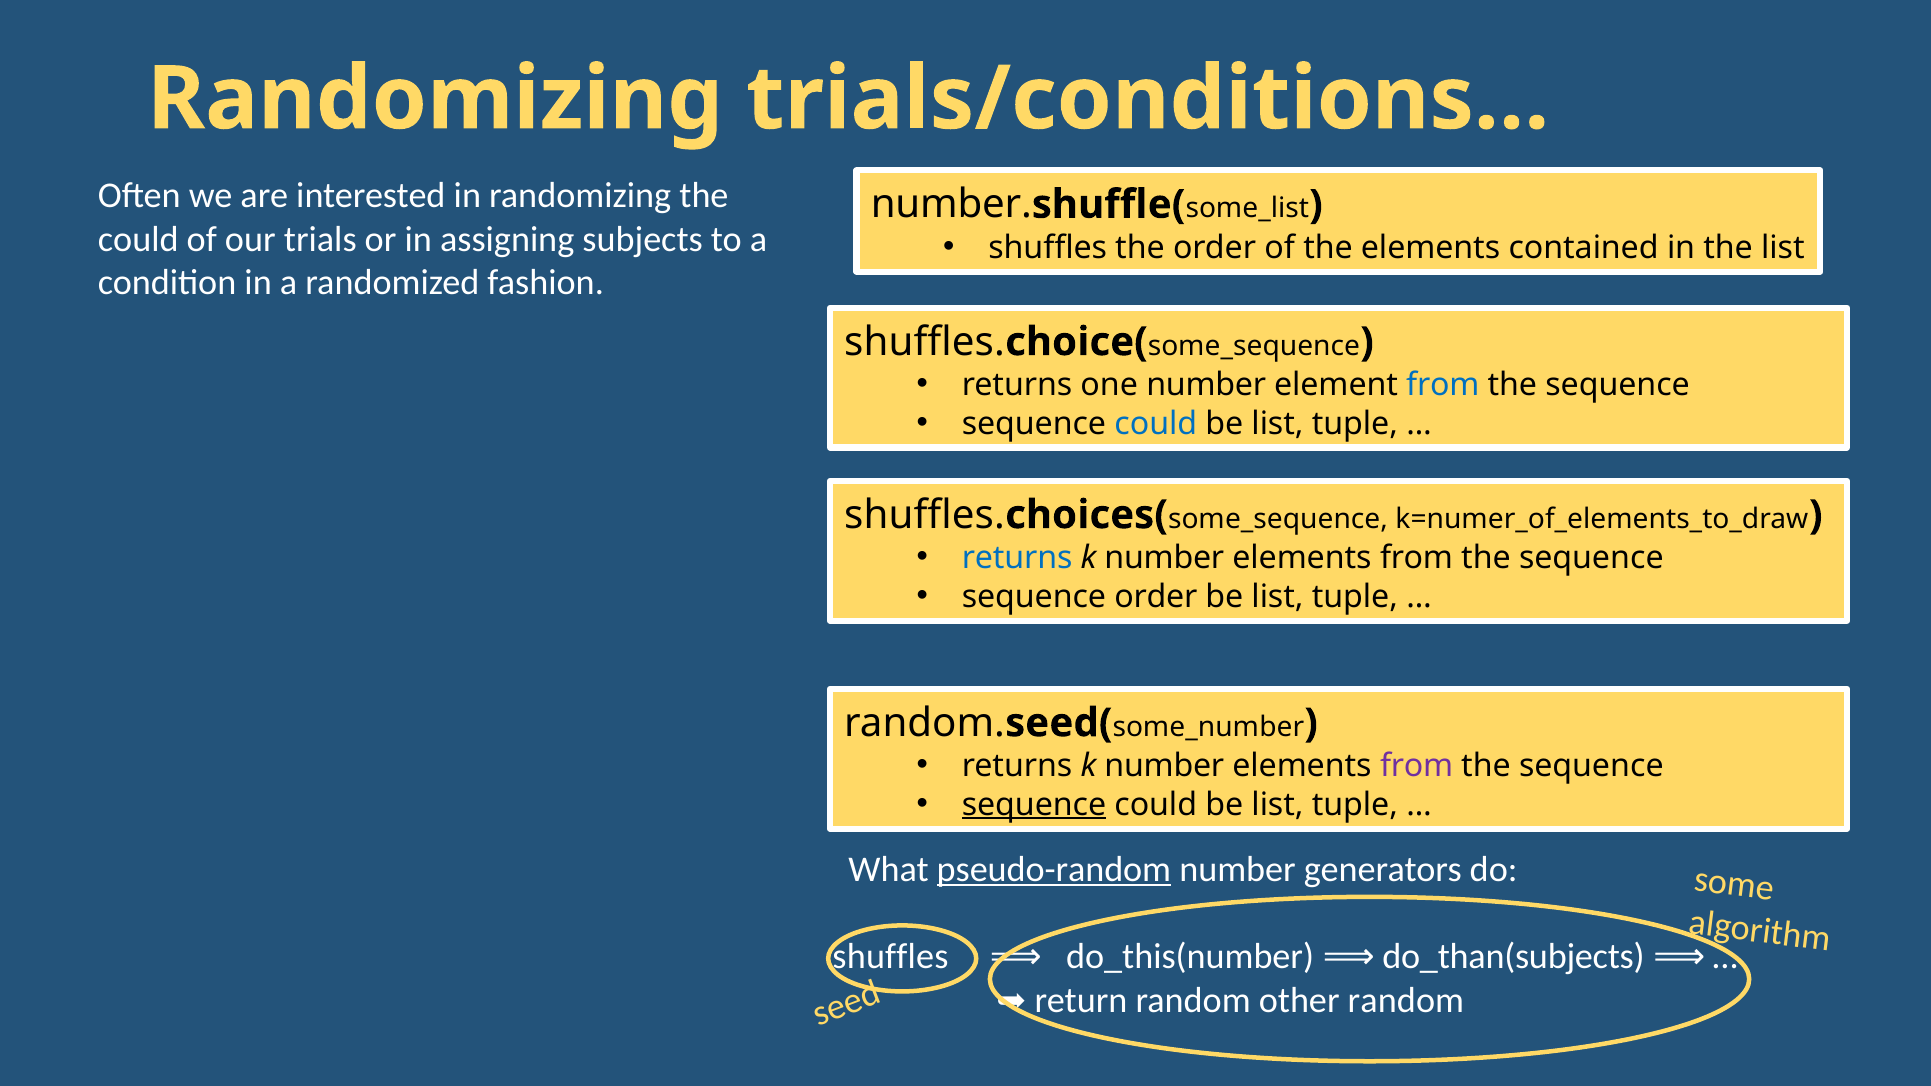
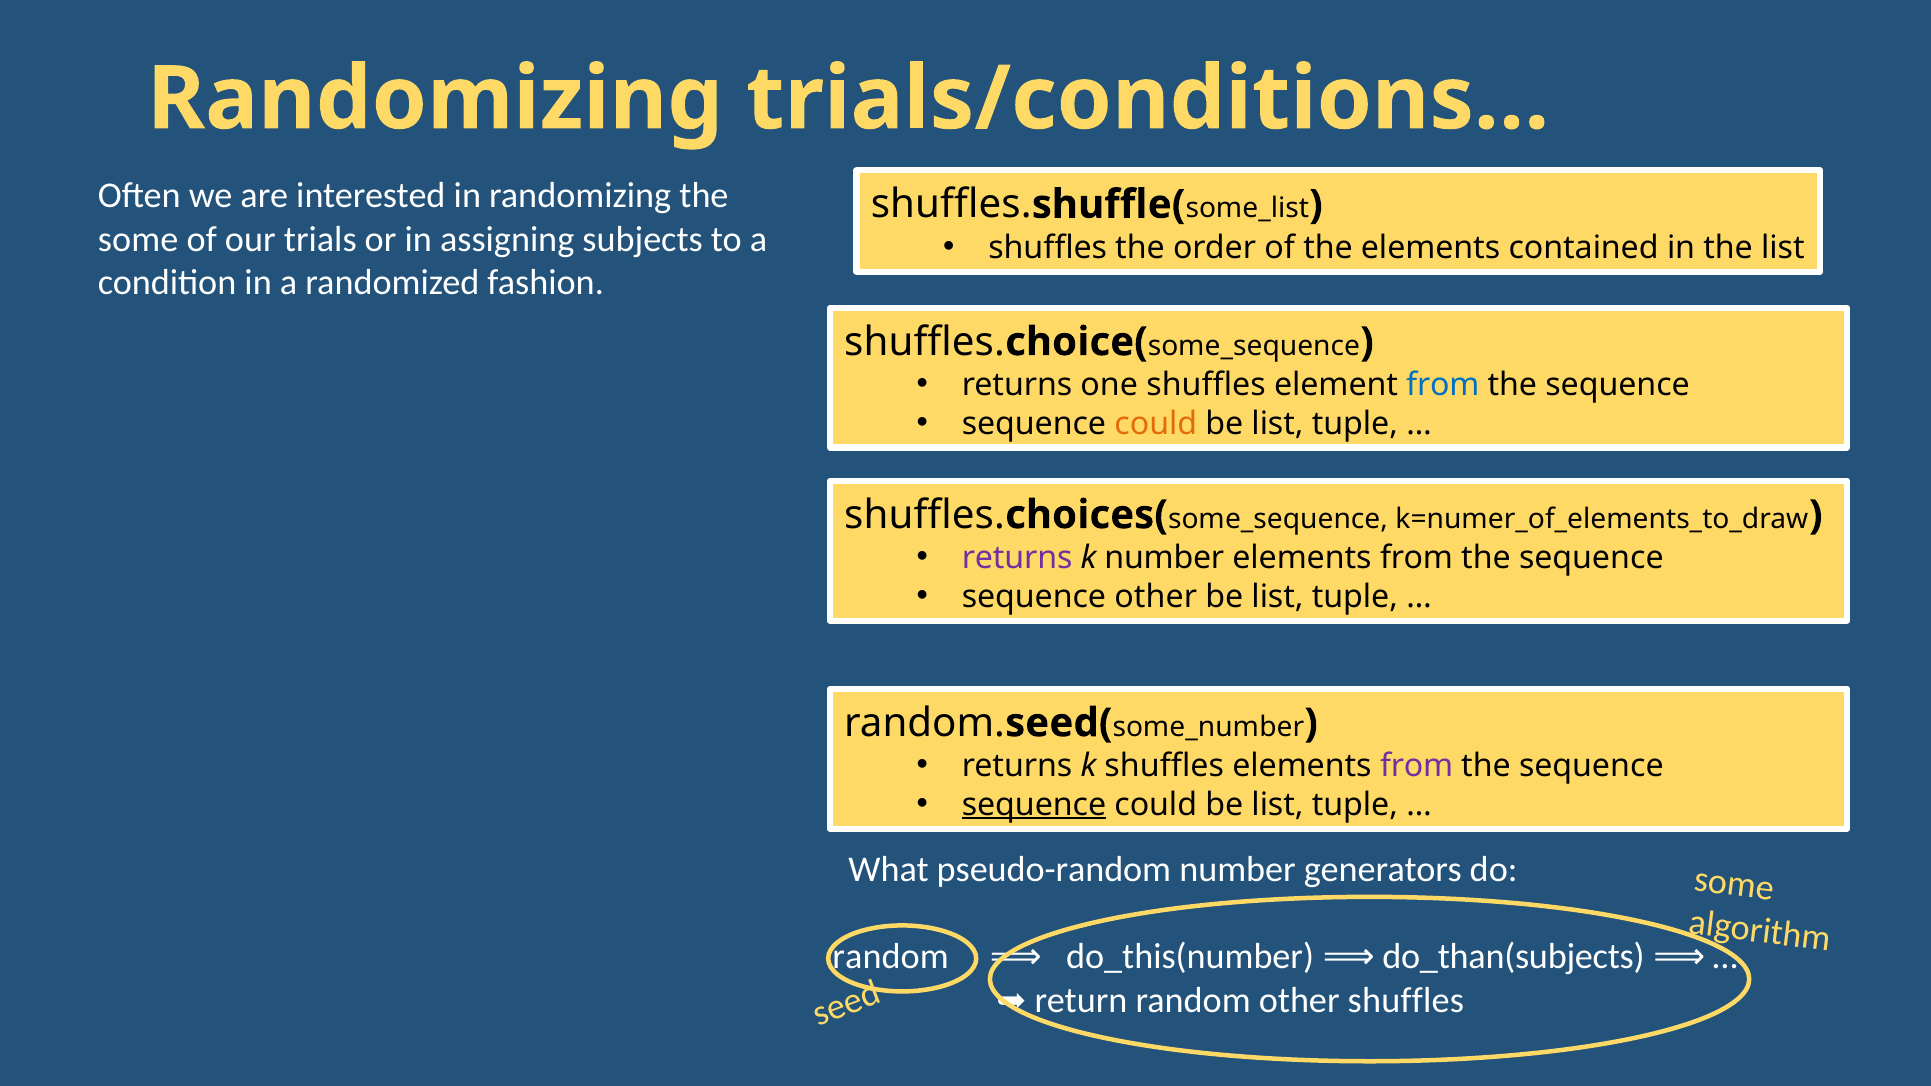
number at (951, 205): number -> shuffles
could at (138, 239): could -> some
one number: number -> shuffles
could at (1156, 423) colour: blue -> orange
returns at (1017, 558) colour: blue -> purple
sequence order: order -> other
number at (1164, 766): number -> shuffles
pseudo-random underline: present -> none
shuffles at (890, 957): shuffles -> random
other random: random -> shuffles
